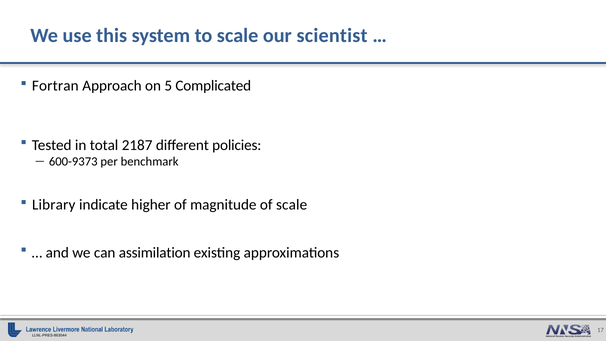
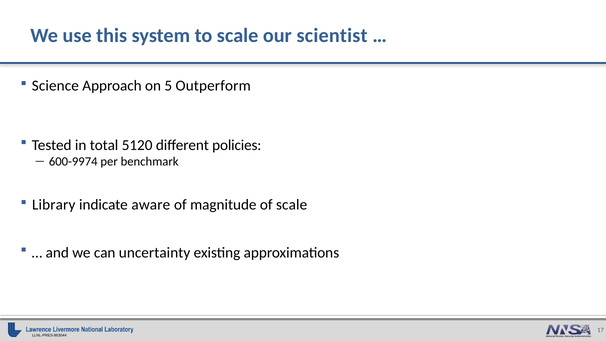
Fortran: Fortran -> Science
Complicated: Complicated -> Outperform
2187: 2187 -> 5120
600-9373: 600-9373 -> 600-9974
higher: higher -> aware
assimilation: assimilation -> uncertainty
